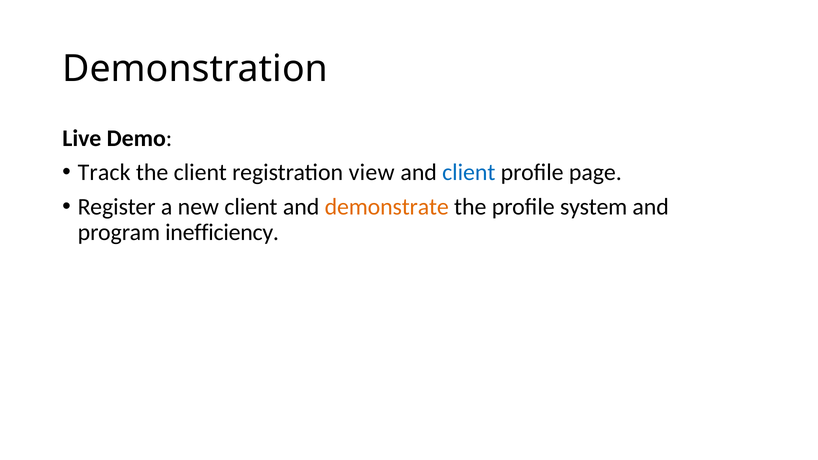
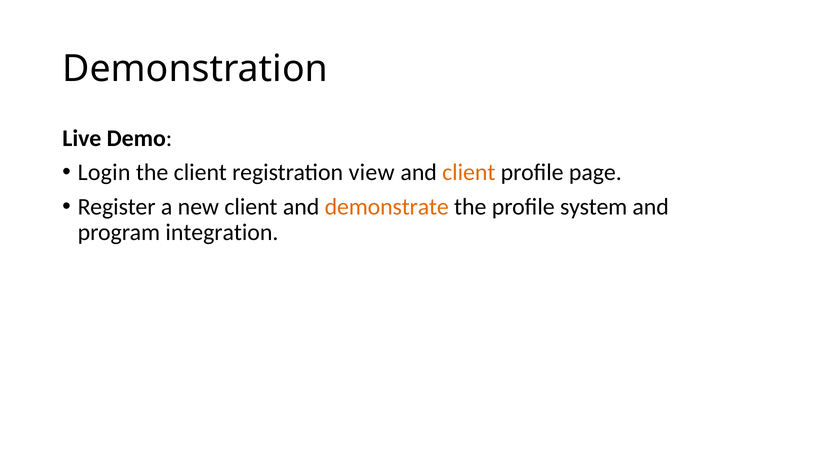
Track: Track -> Login
client at (469, 173) colour: blue -> orange
inefficiency: inefficiency -> integration
